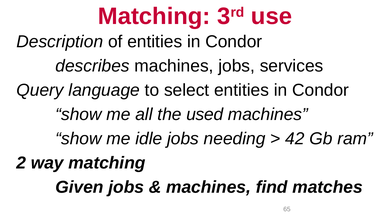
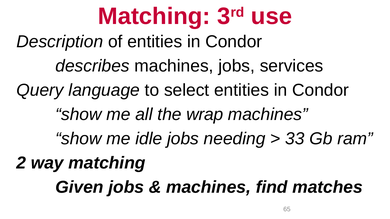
used: used -> wrap
42: 42 -> 33
